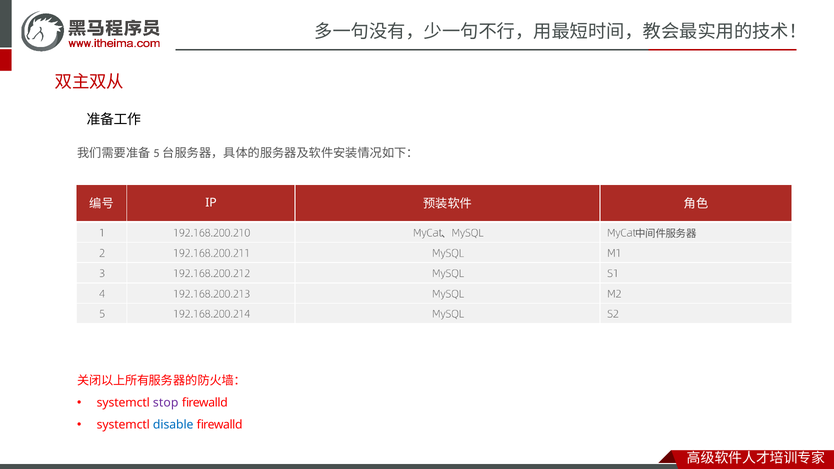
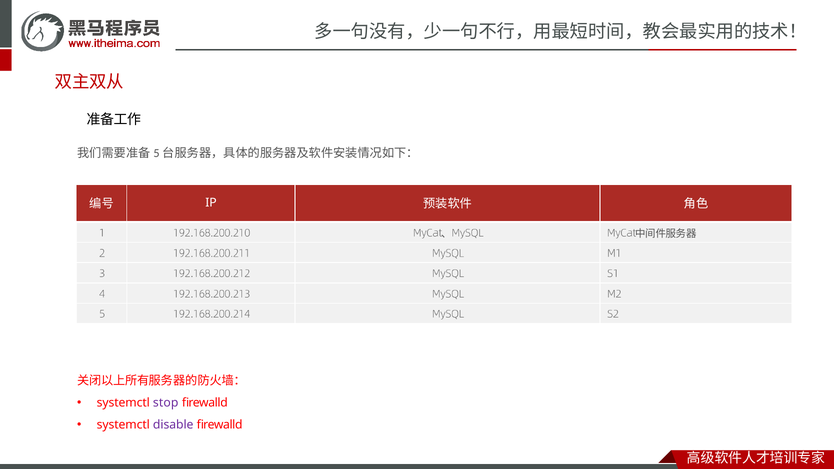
disable colour: blue -> purple
